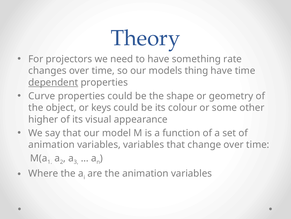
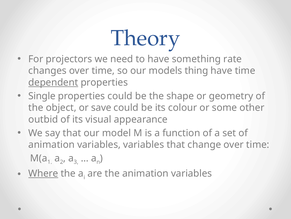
Curve: Curve -> Single
keys: keys -> save
higher: higher -> outbid
Where underline: none -> present
